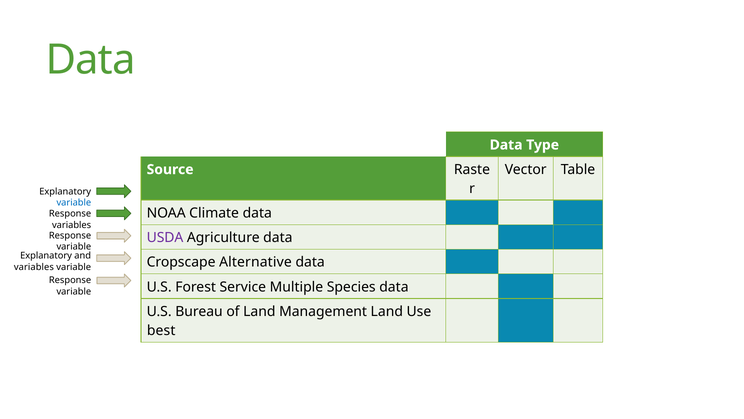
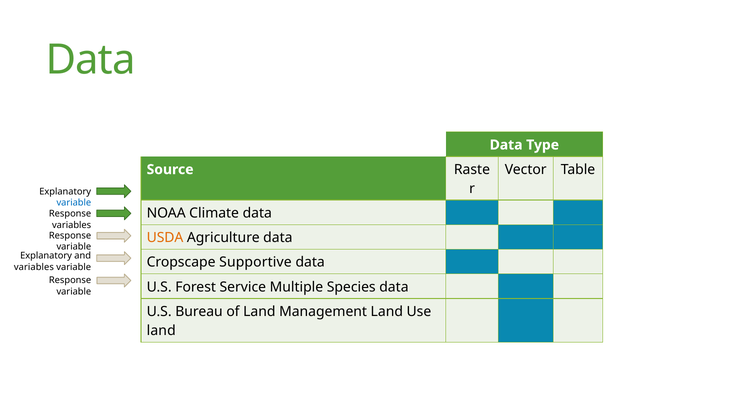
USDA colour: purple -> orange
Alternative: Alternative -> Supportive
best at (161, 330): best -> land
